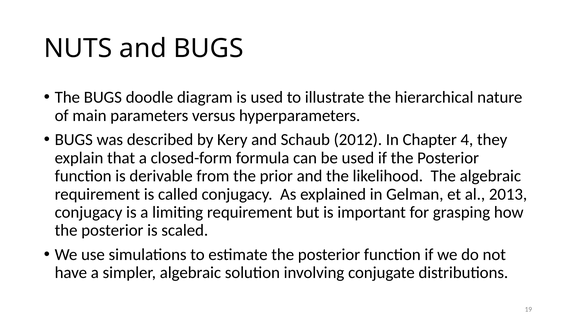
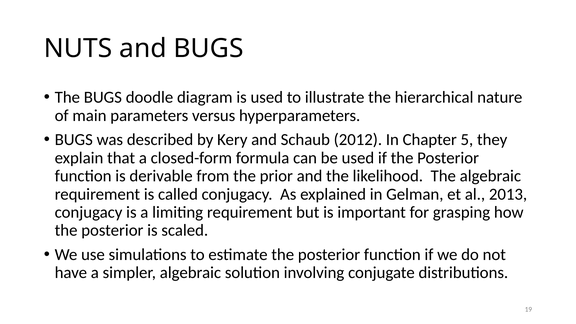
4: 4 -> 5
